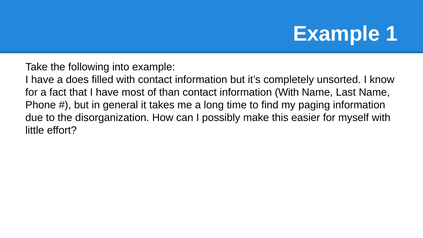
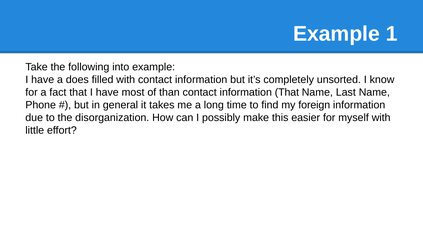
information With: With -> That
paging: paging -> foreign
